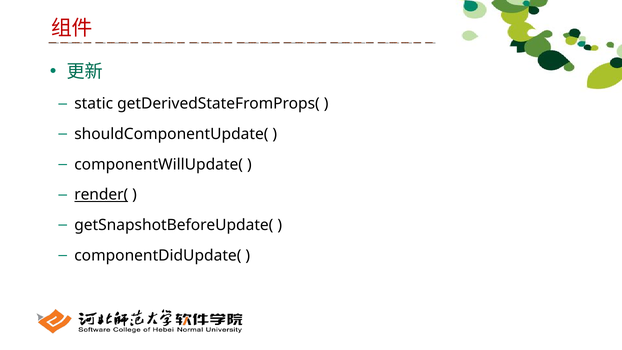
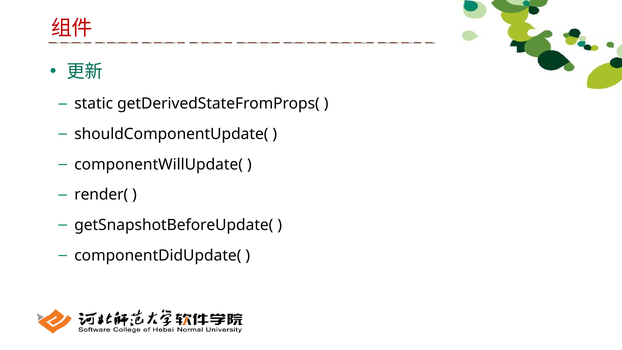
render( underline: present -> none
